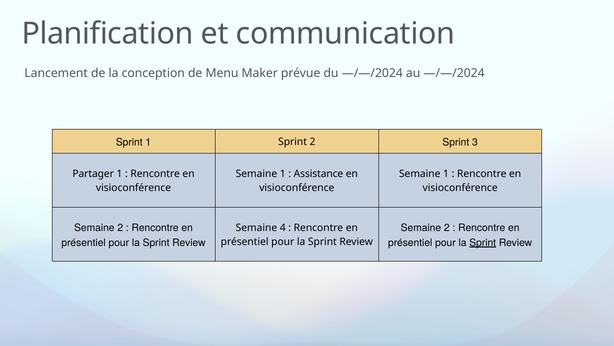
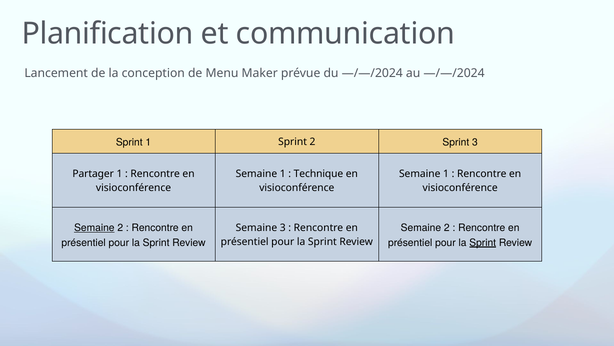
Assistance: Assistance -> Technique
Semaine at (94, 227) underline: none -> present
Semaine 4: 4 -> 3
